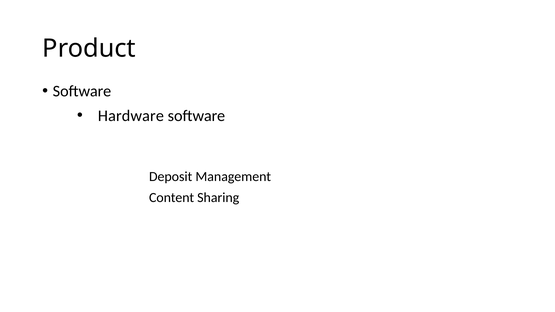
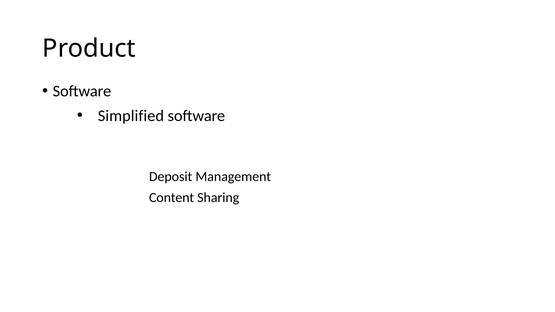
Hardware: Hardware -> Simplified
